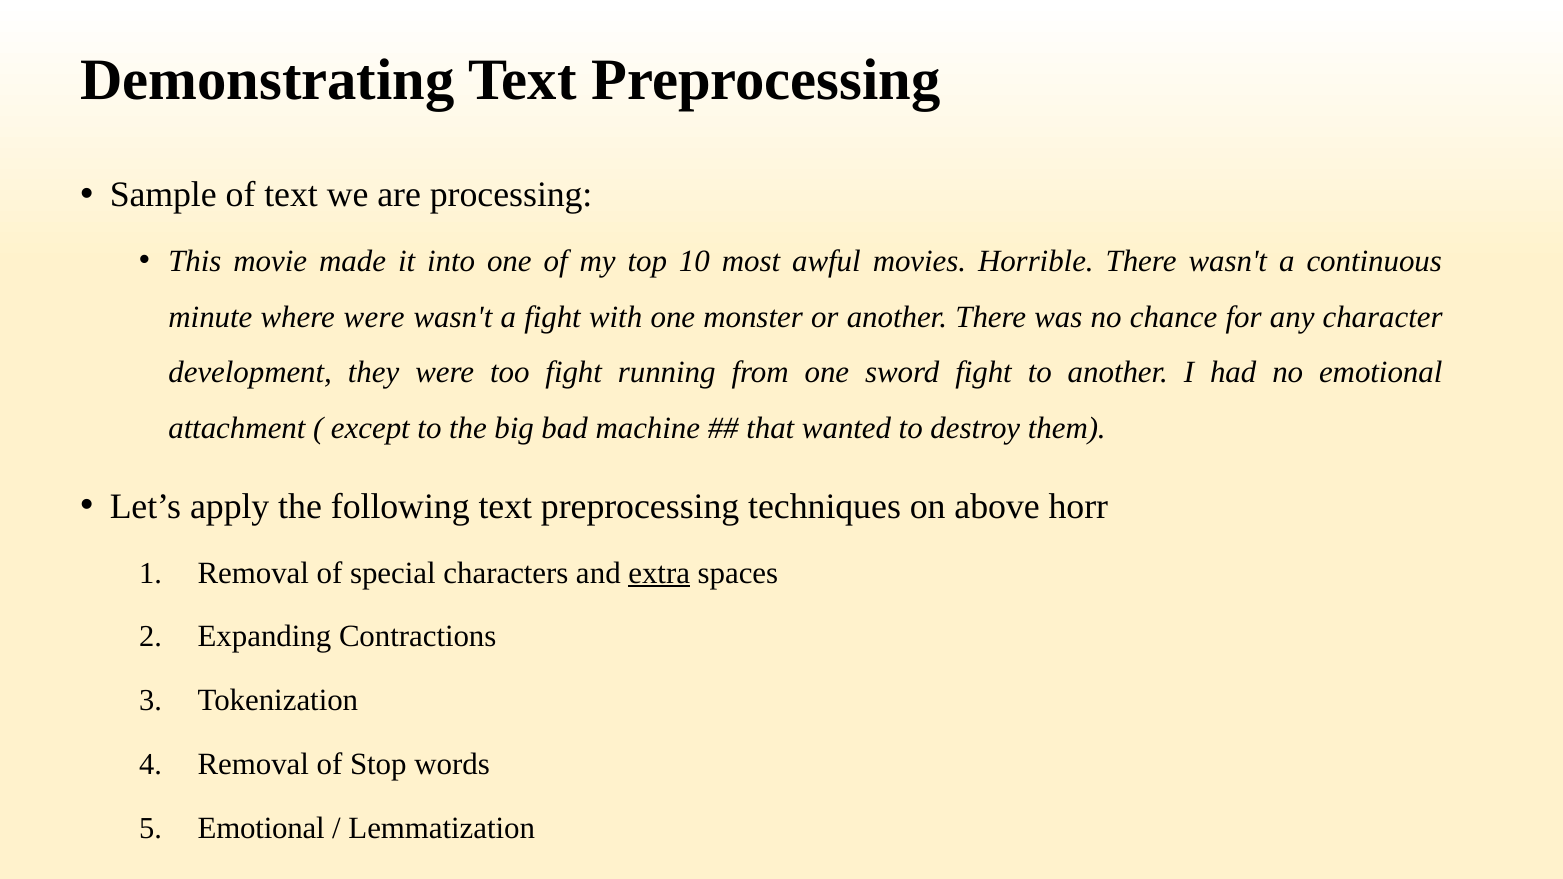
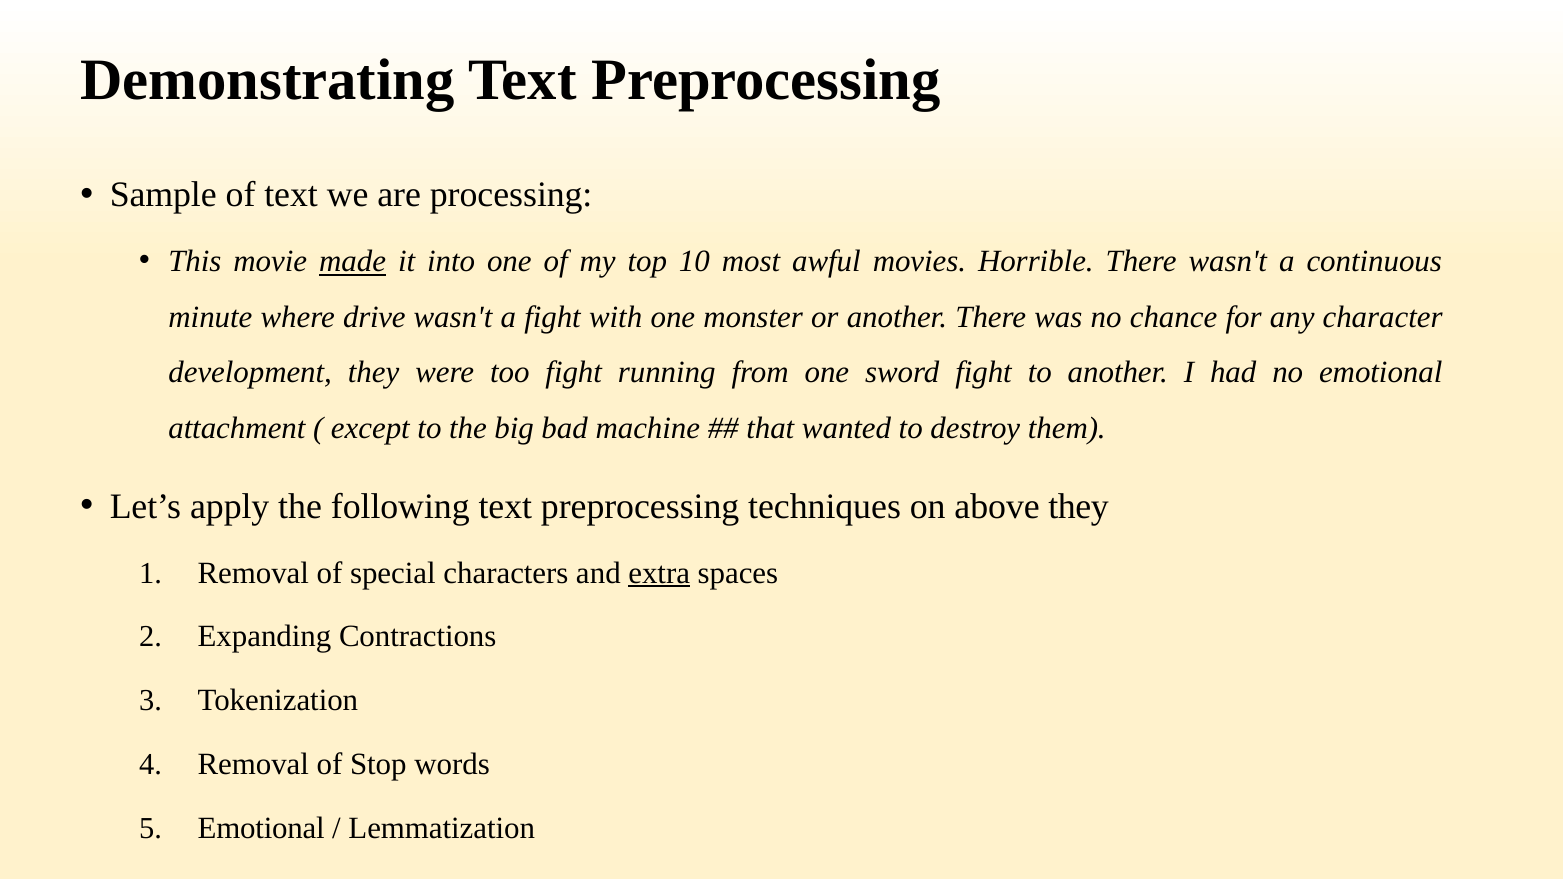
made underline: none -> present
where were: were -> drive
above horr: horr -> they
